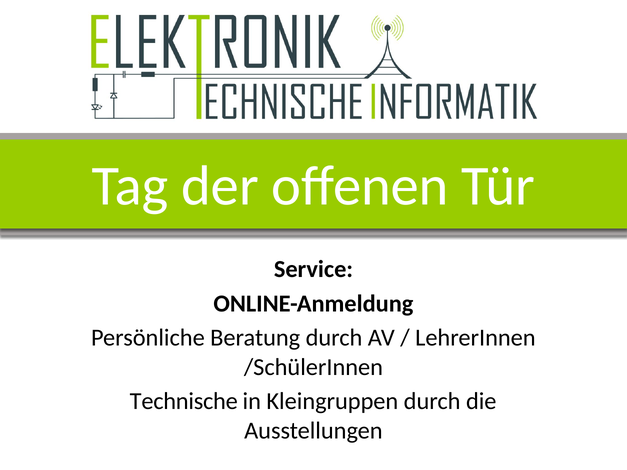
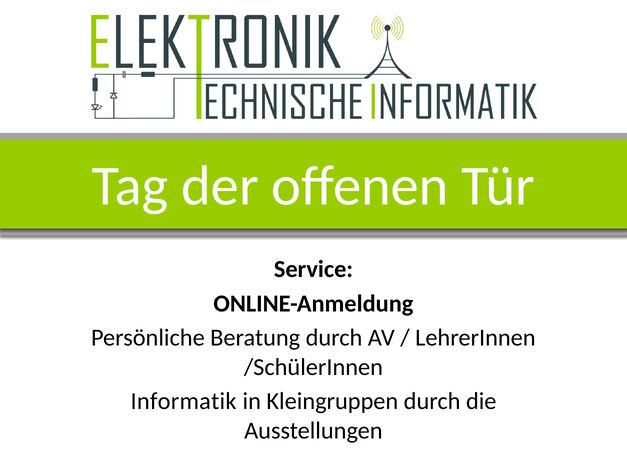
Technische: Technische -> Informatik
